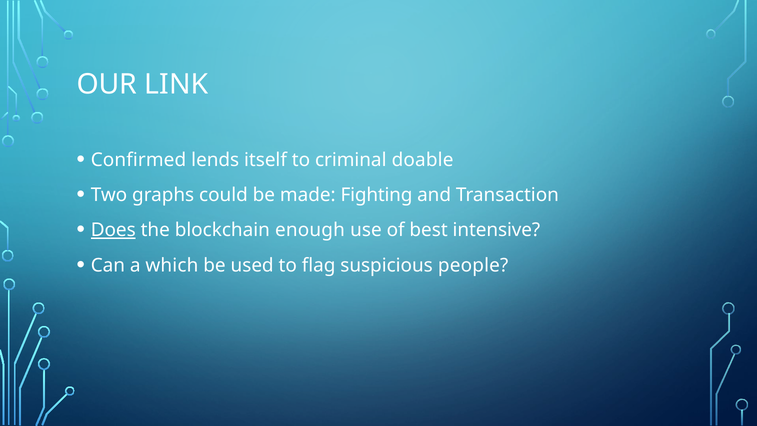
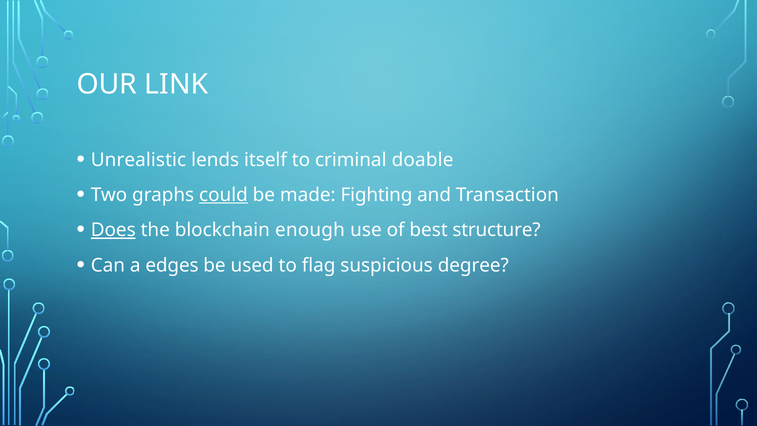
Confirmed: Confirmed -> Unrealistic
could underline: none -> present
intensive: intensive -> structure
which: which -> edges
people: people -> degree
